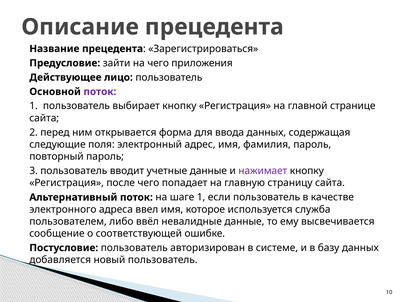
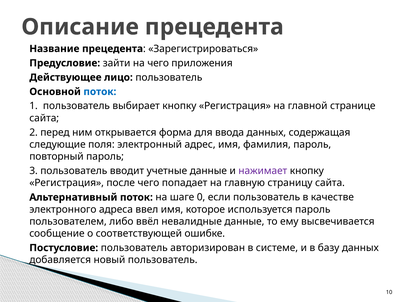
поток at (100, 92) colour: purple -> blue
шаге 1: 1 -> 0
используется служба: служба -> пароль
